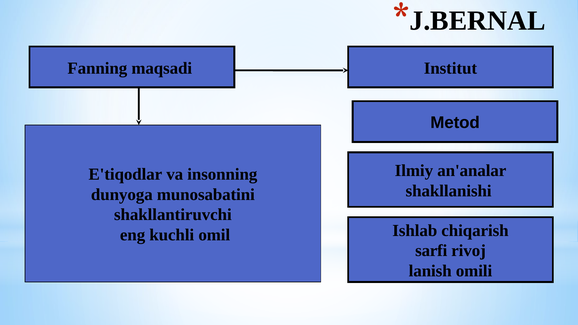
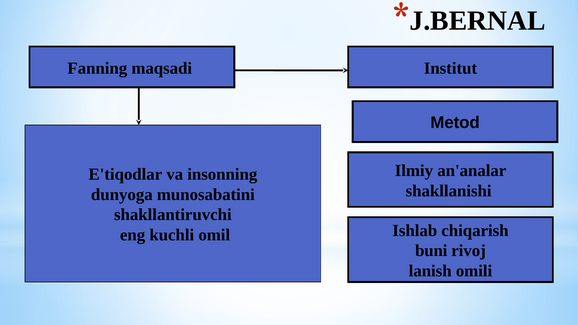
sаrfi: sаrfi -> buni
